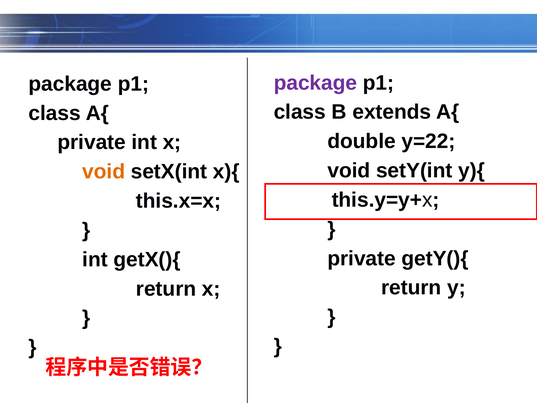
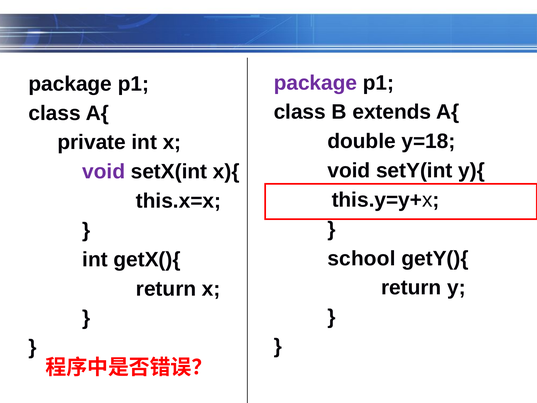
y=22: y=22 -> y=18
void at (104, 172) colour: orange -> purple
private at (362, 258): private -> school
